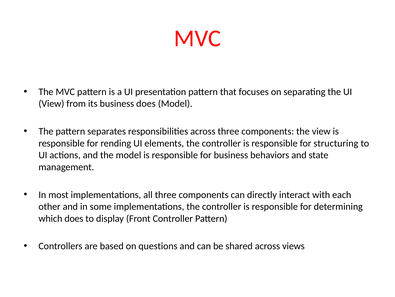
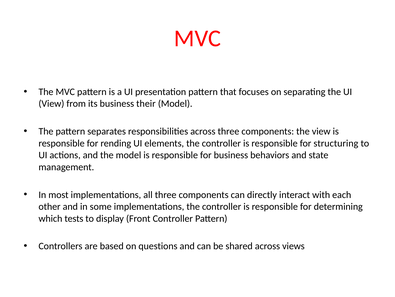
business does: does -> their
which does: does -> tests
